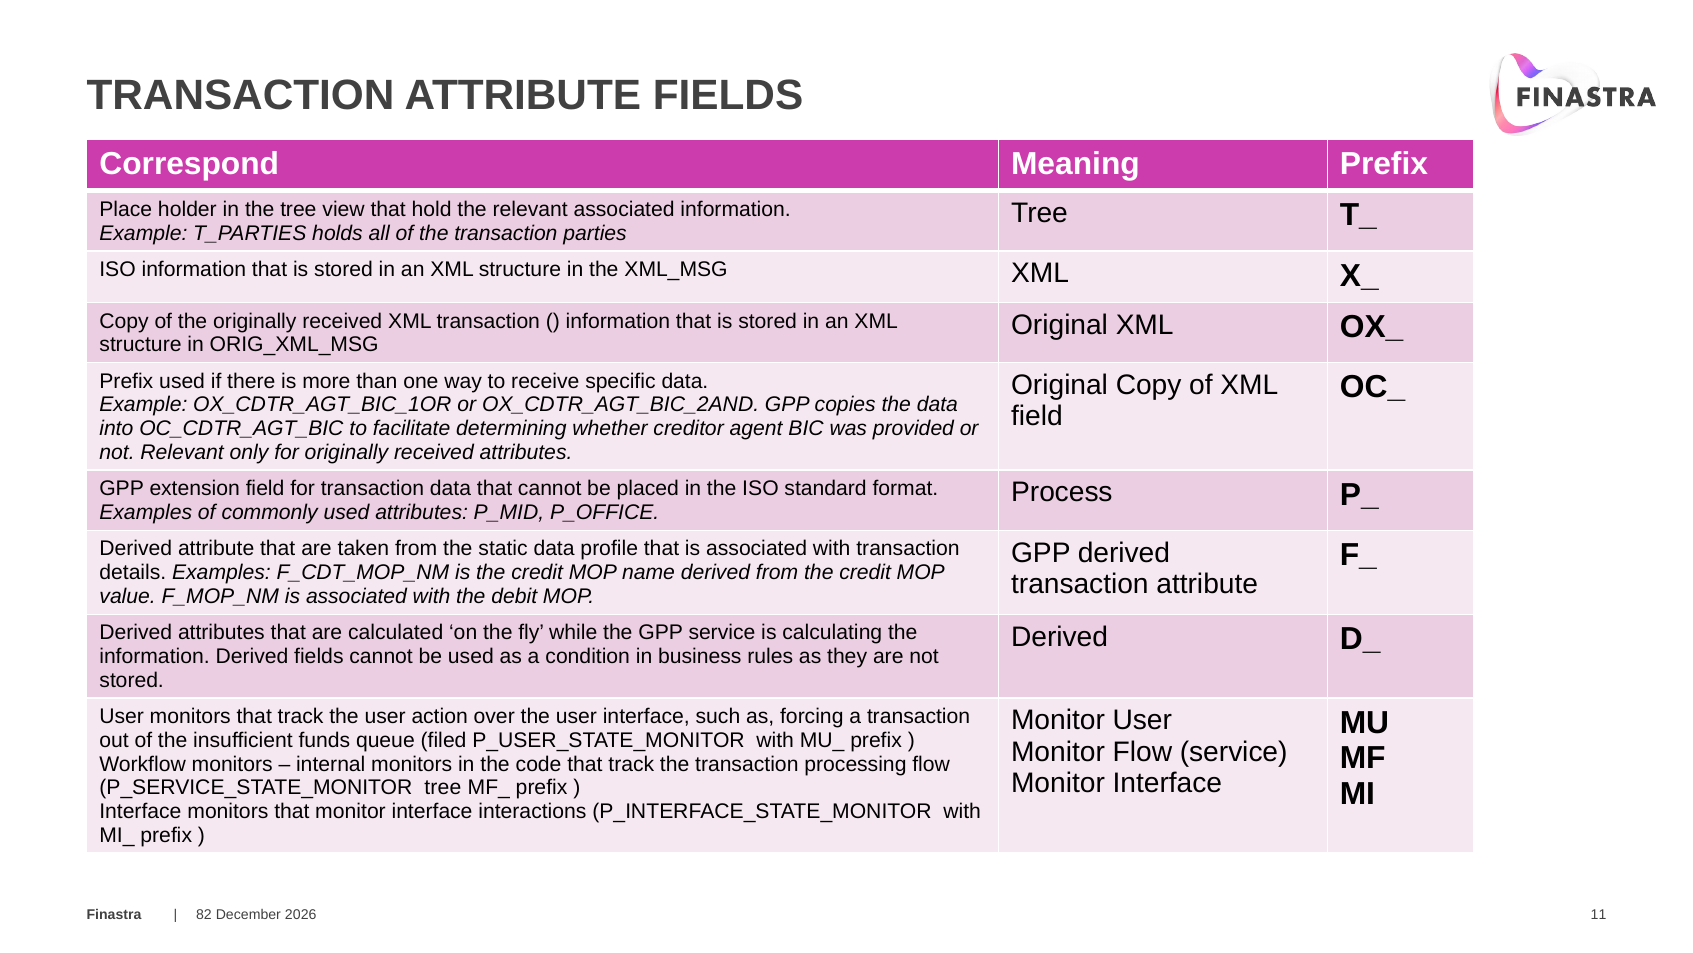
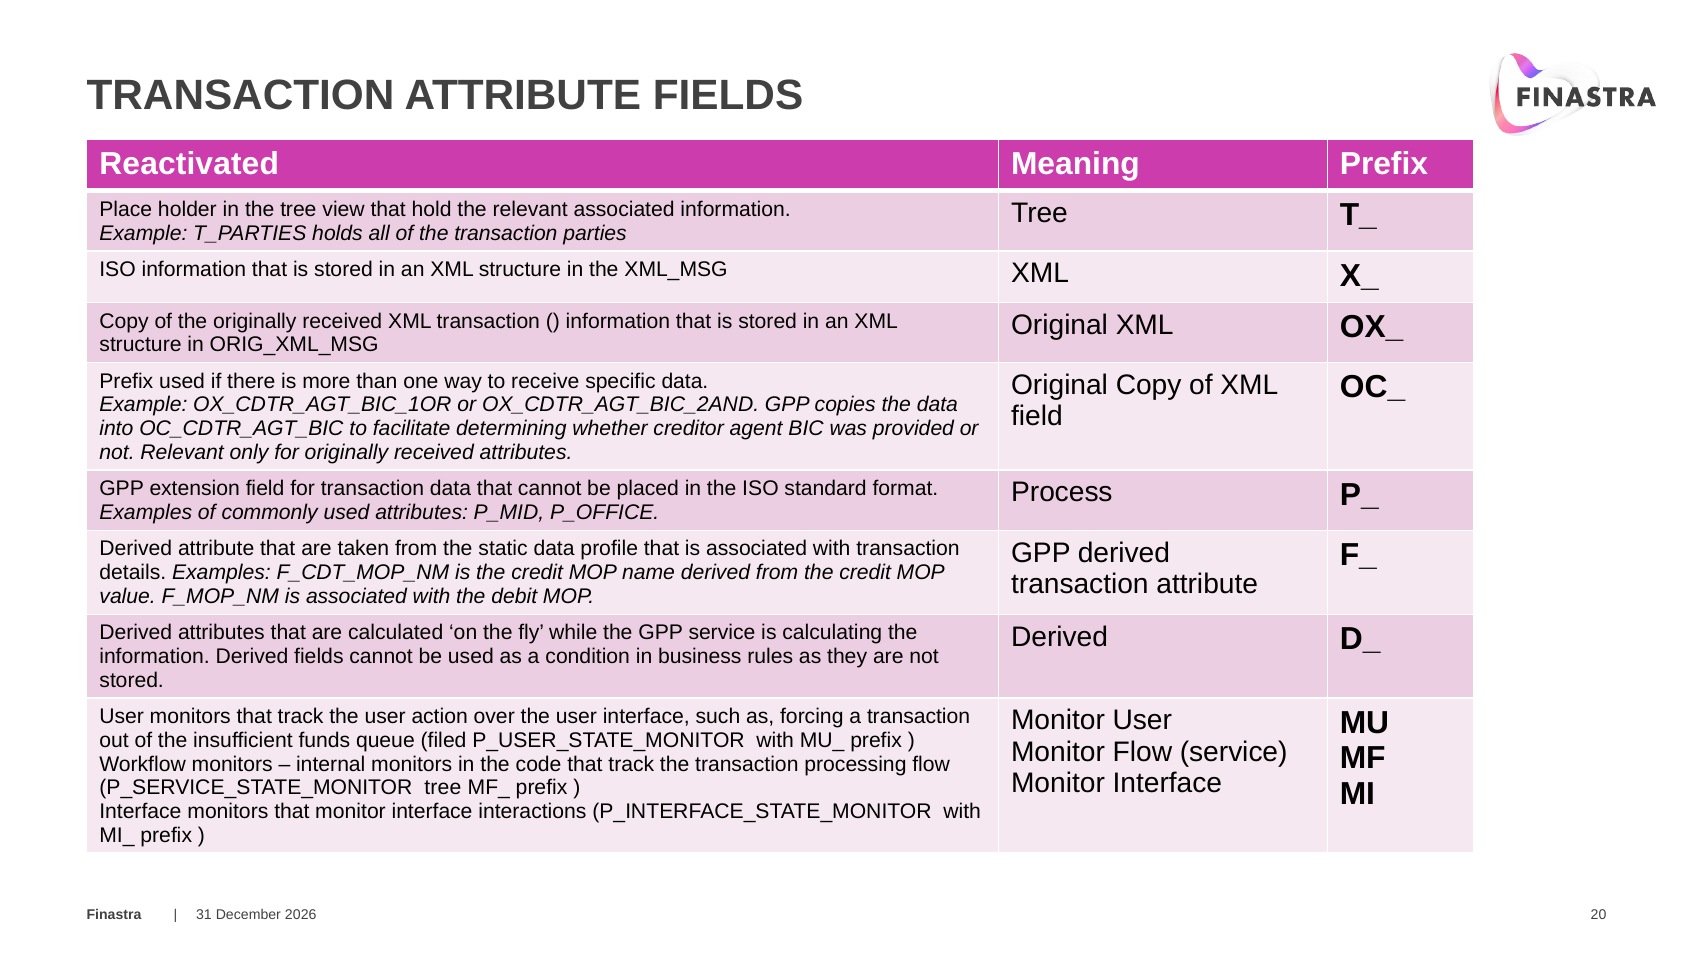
Correspond: Correspond -> Reactivated
82: 82 -> 31
11: 11 -> 20
